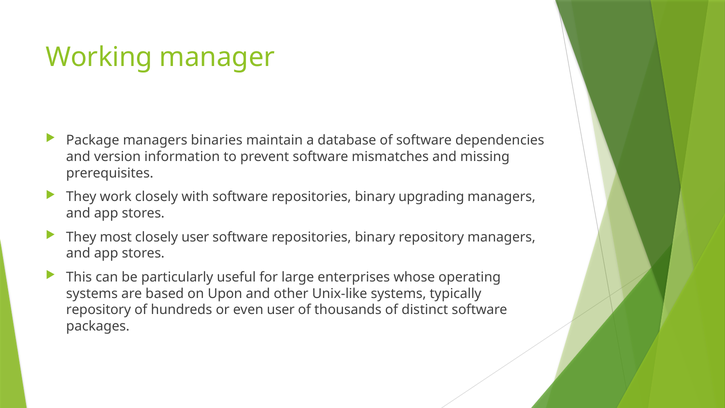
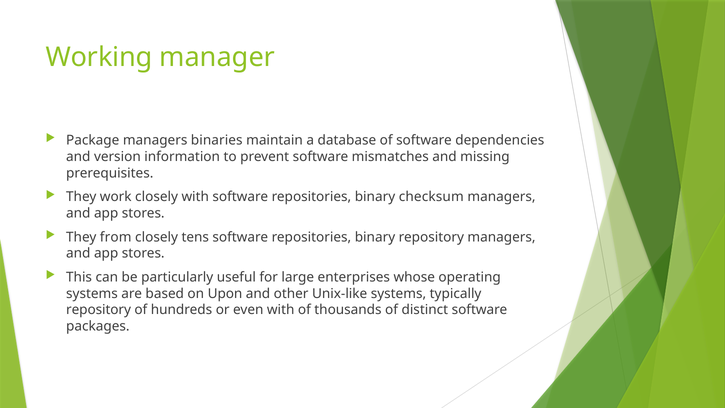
upgrading: upgrading -> checksum
most: most -> from
closely user: user -> tens
even user: user -> with
